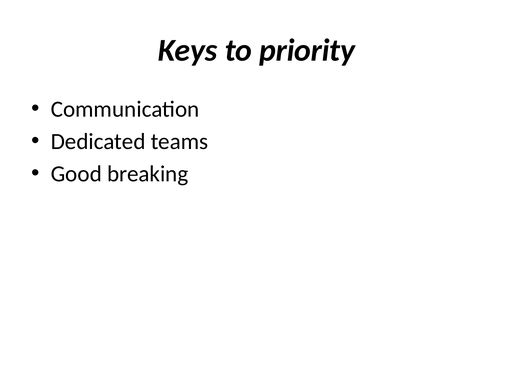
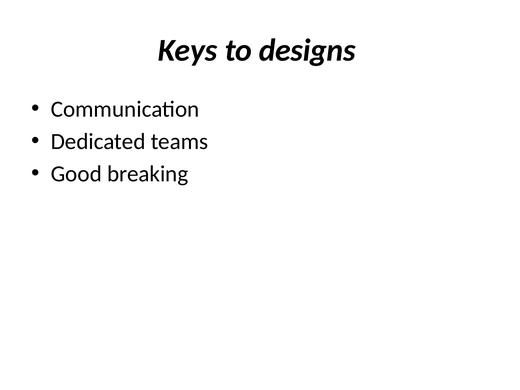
priority: priority -> designs
